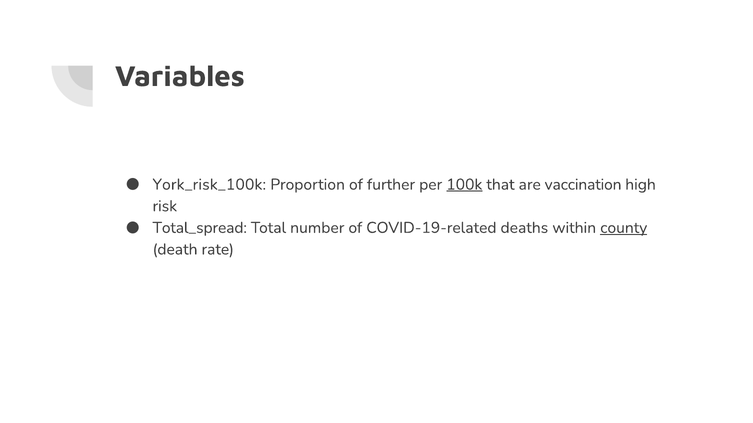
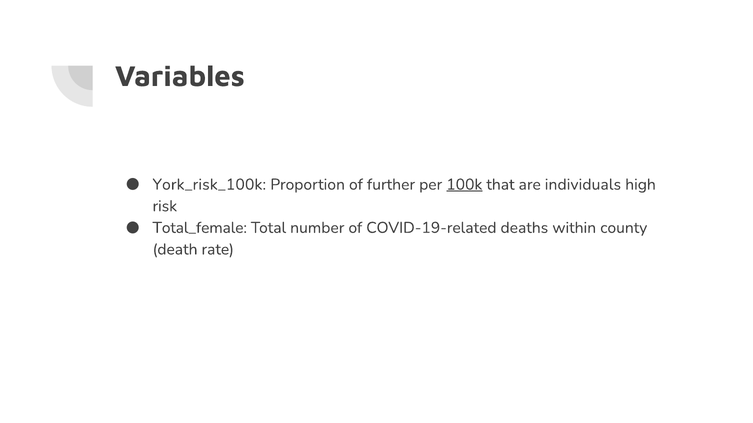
vaccination: vaccination -> individuals
Total_spread: Total_spread -> Total_female
county underline: present -> none
